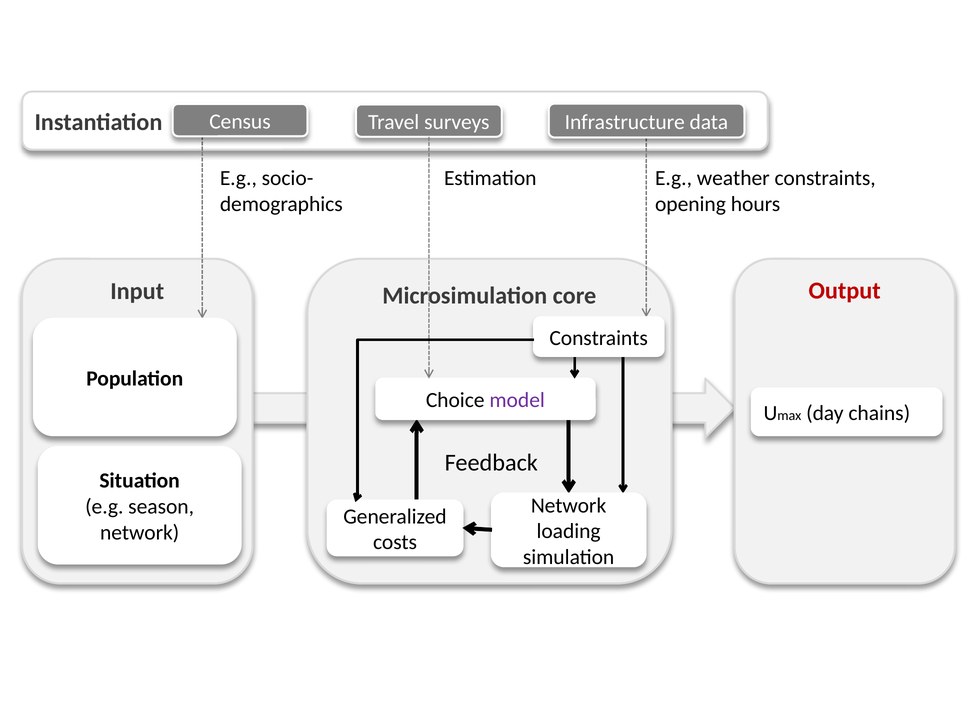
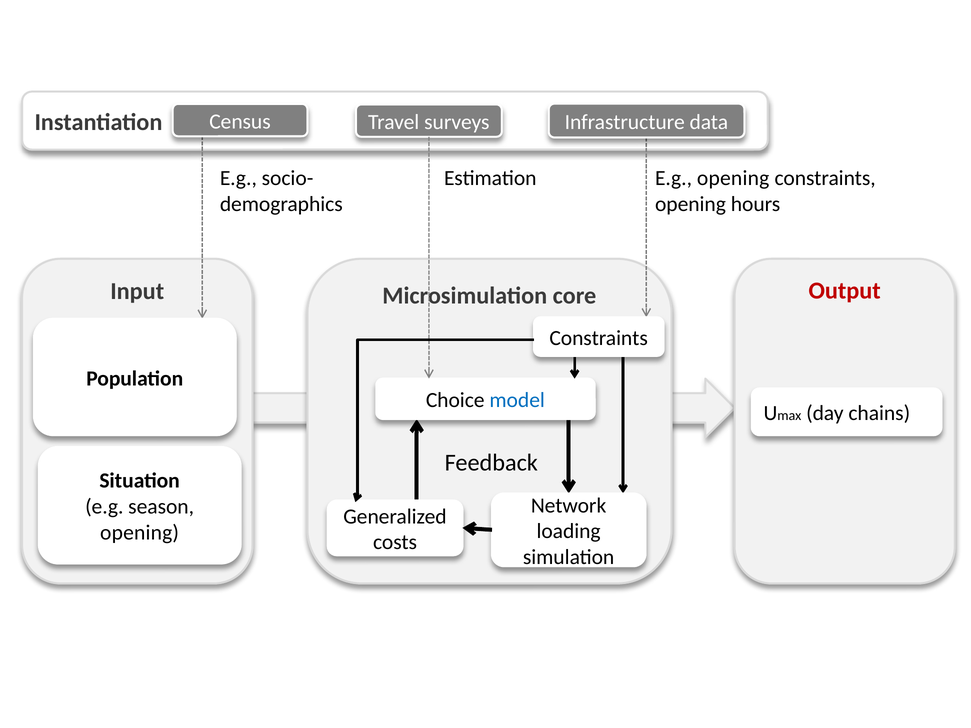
E.g weather: weather -> opening
model colour: purple -> blue
network at (140, 533): network -> opening
